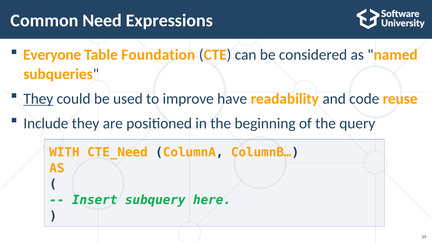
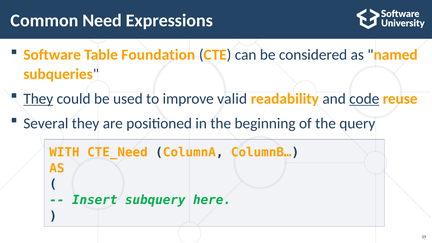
Everyone: Everyone -> Software
have: have -> valid
code underline: none -> present
Include: Include -> Several
